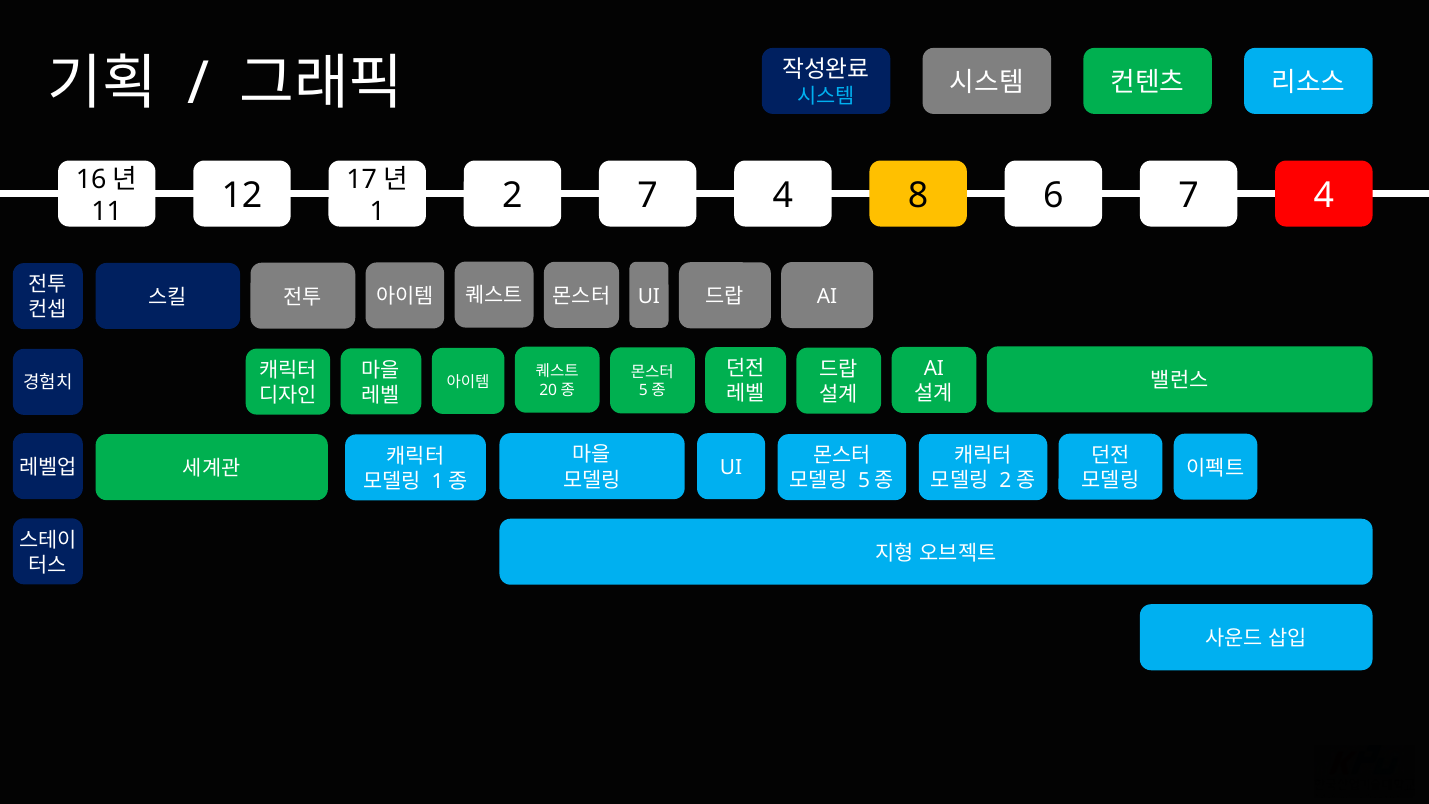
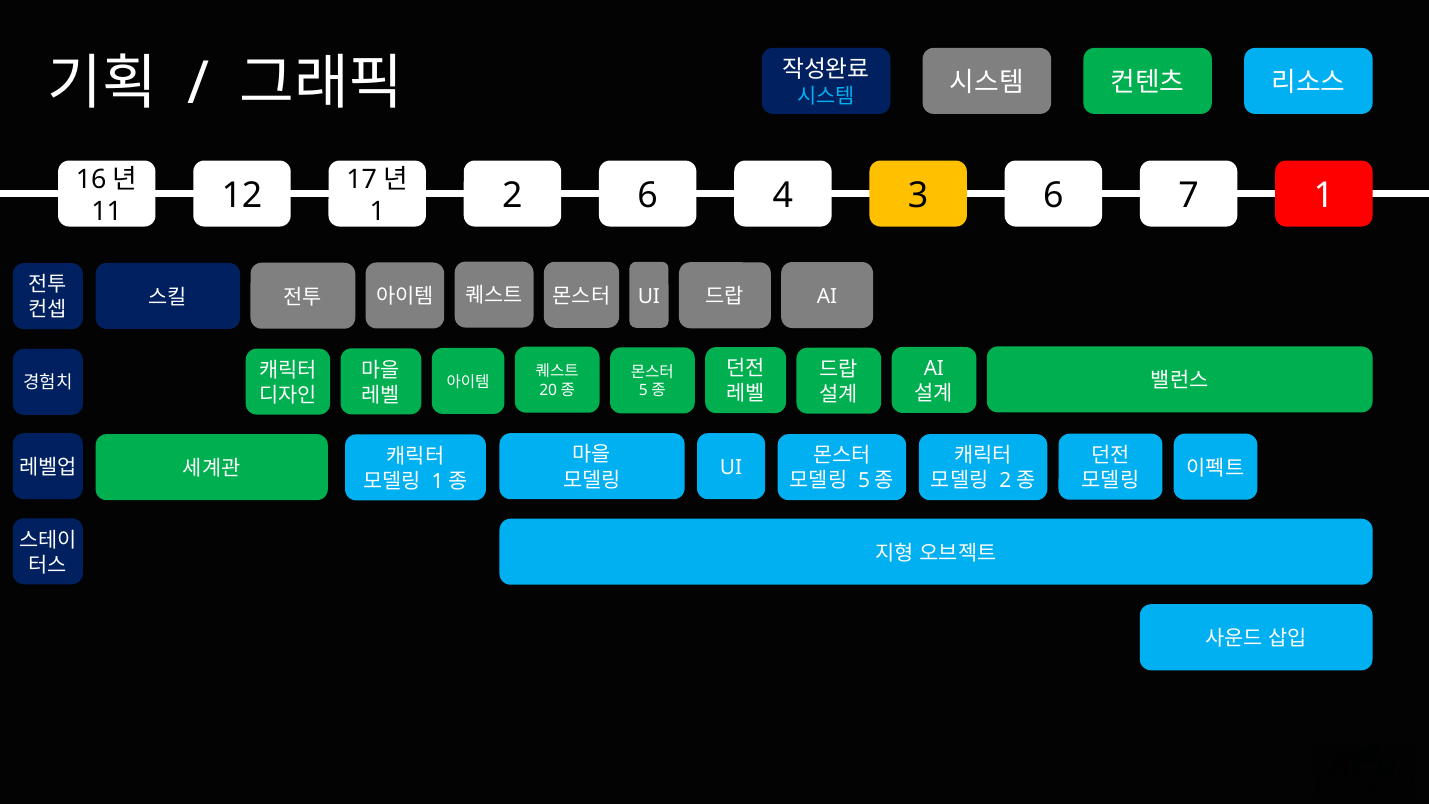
2 7: 7 -> 6
8: 8 -> 3
6 7 4: 4 -> 1
